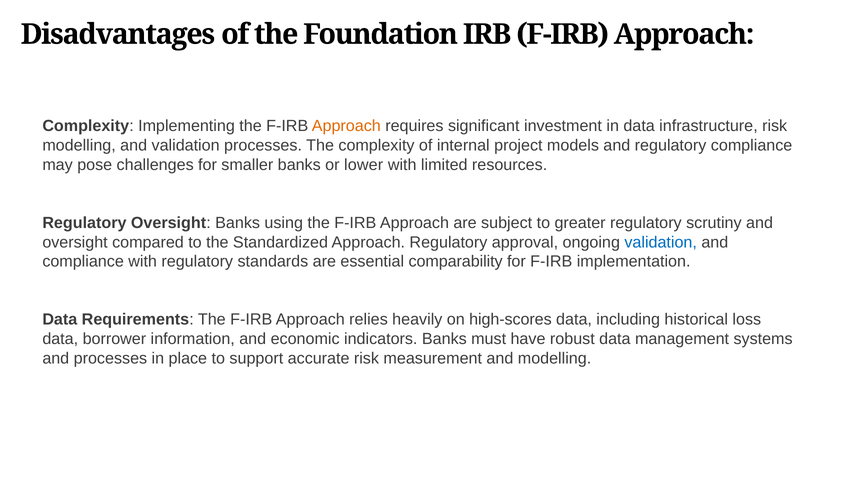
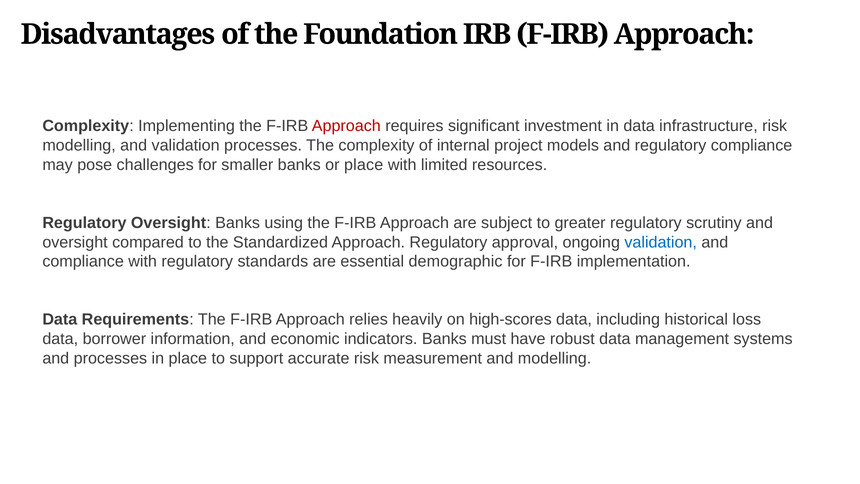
Approach at (346, 126) colour: orange -> red
or lower: lower -> place
comparability: comparability -> demographic
